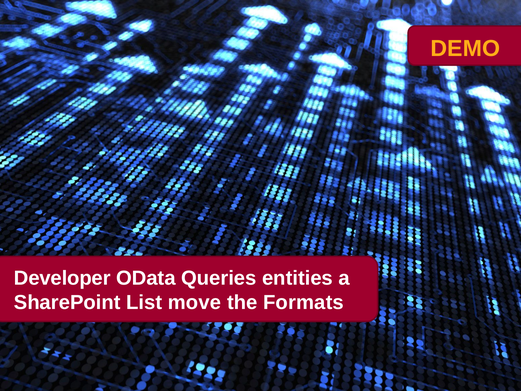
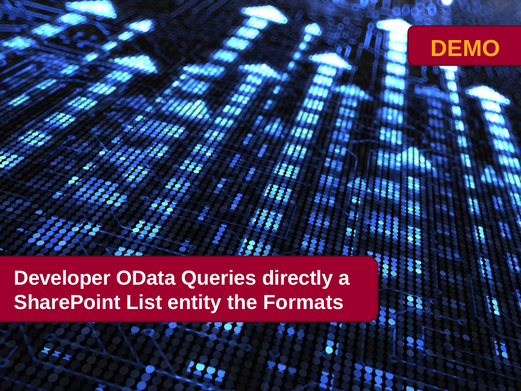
entities: entities -> directly
move: move -> entity
